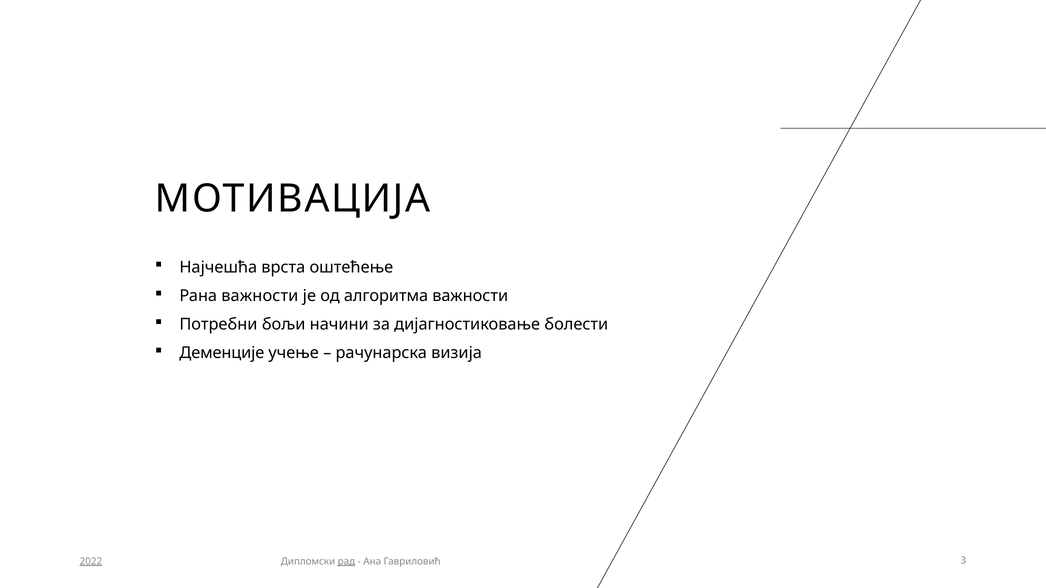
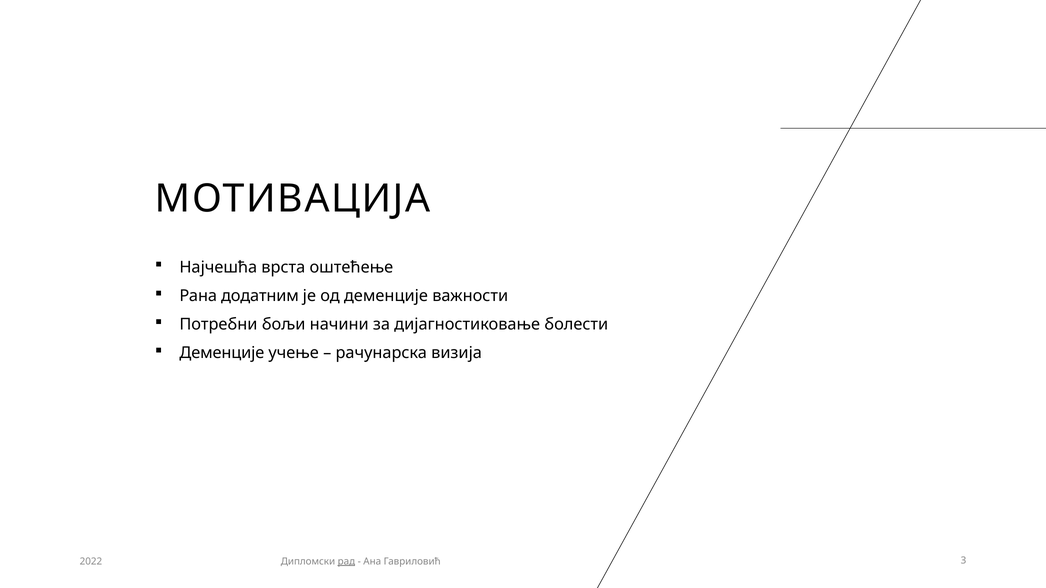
Рана важности: важности -> додатним
од алгоритма: алгоритма -> деменције
2022 underline: present -> none
